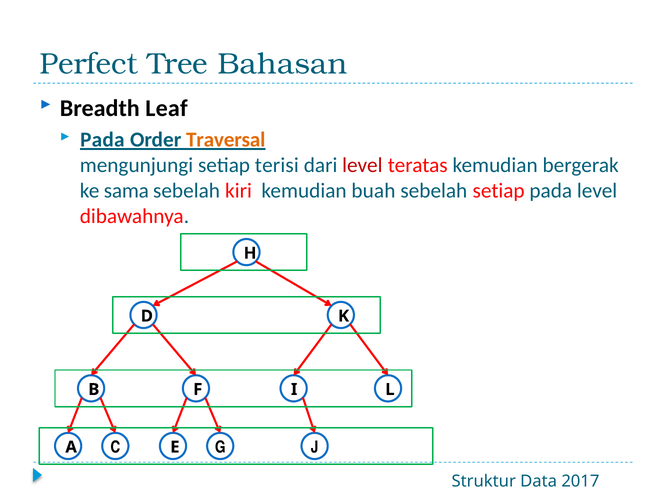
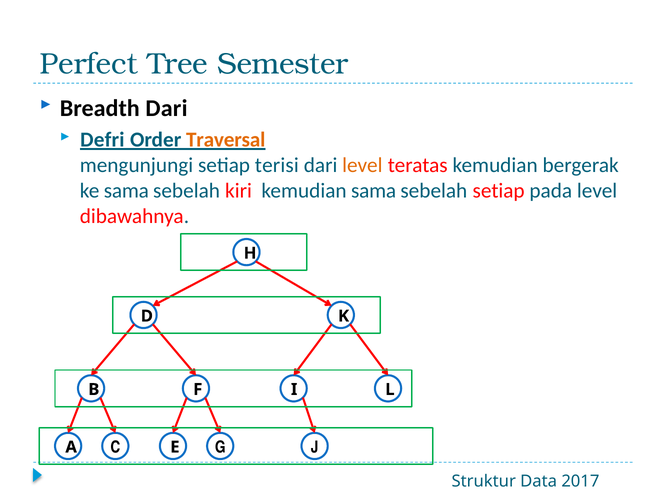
Bahasan: Bahasan -> Semester
Breadth Leaf: Leaf -> Dari
Pada at (102, 140): Pada -> Defri
level at (362, 165) colour: red -> orange
kemudian buah: buah -> sama
